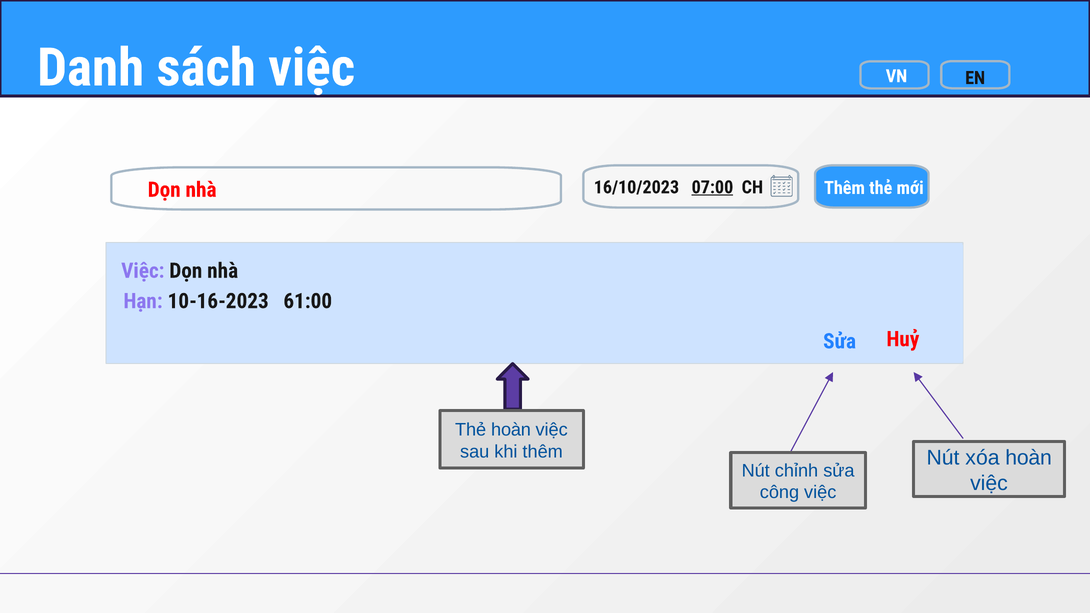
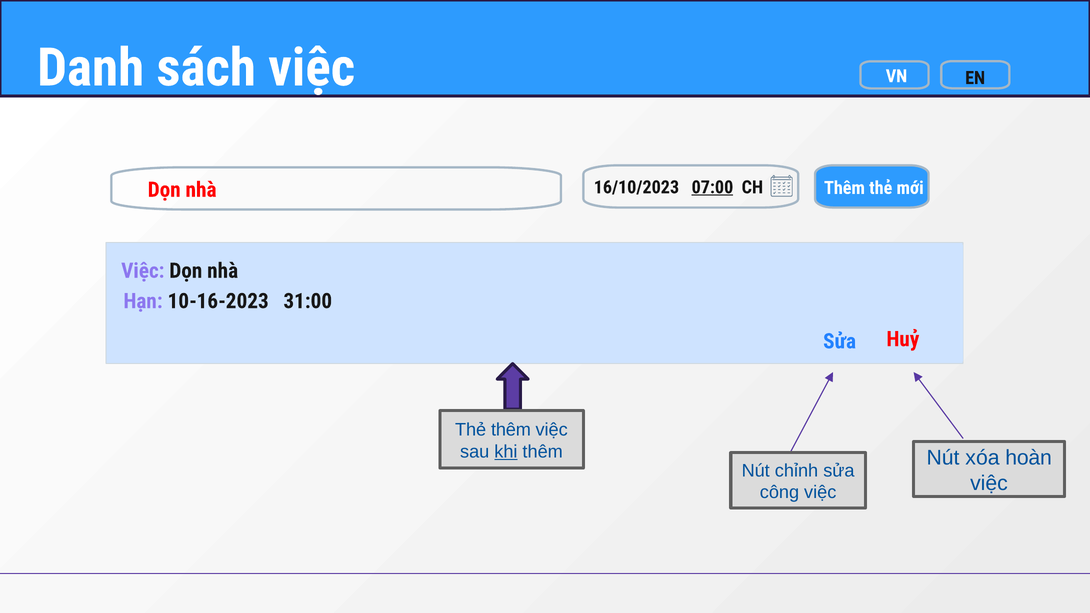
61:00: 61:00 -> 31:00
Thẻ hoàn: hoàn -> thêm
khi underline: none -> present
